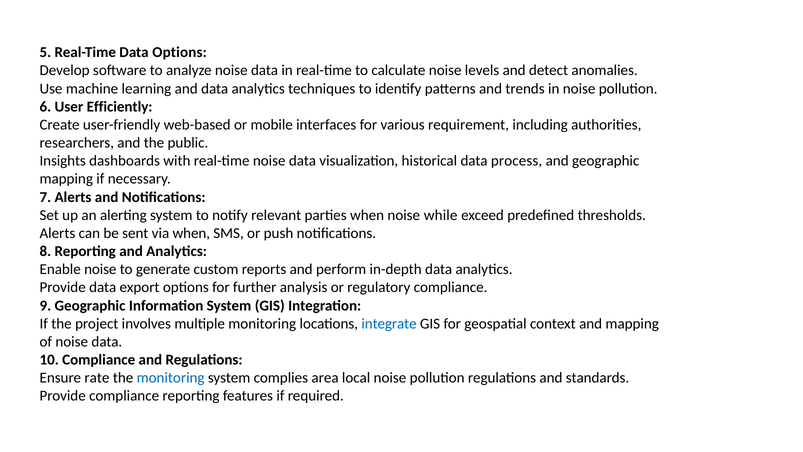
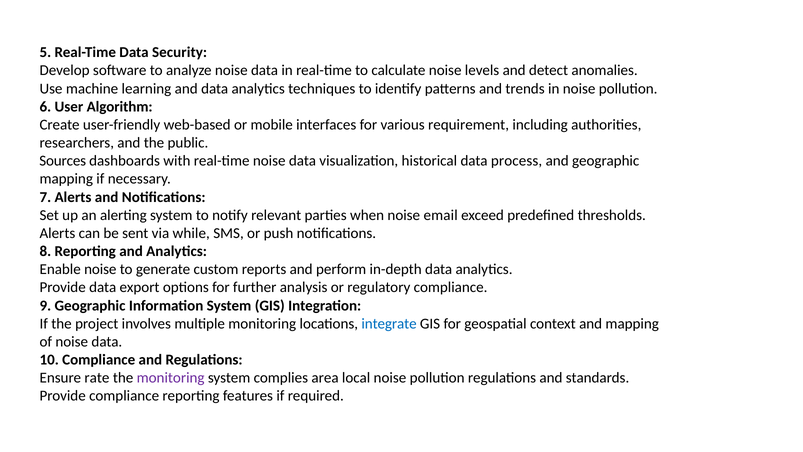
Data Options: Options -> Security
Efficiently: Efficiently -> Algorithm
Insights: Insights -> Sources
while: while -> email
via when: when -> while
monitoring at (171, 378) colour: blue -> purple
